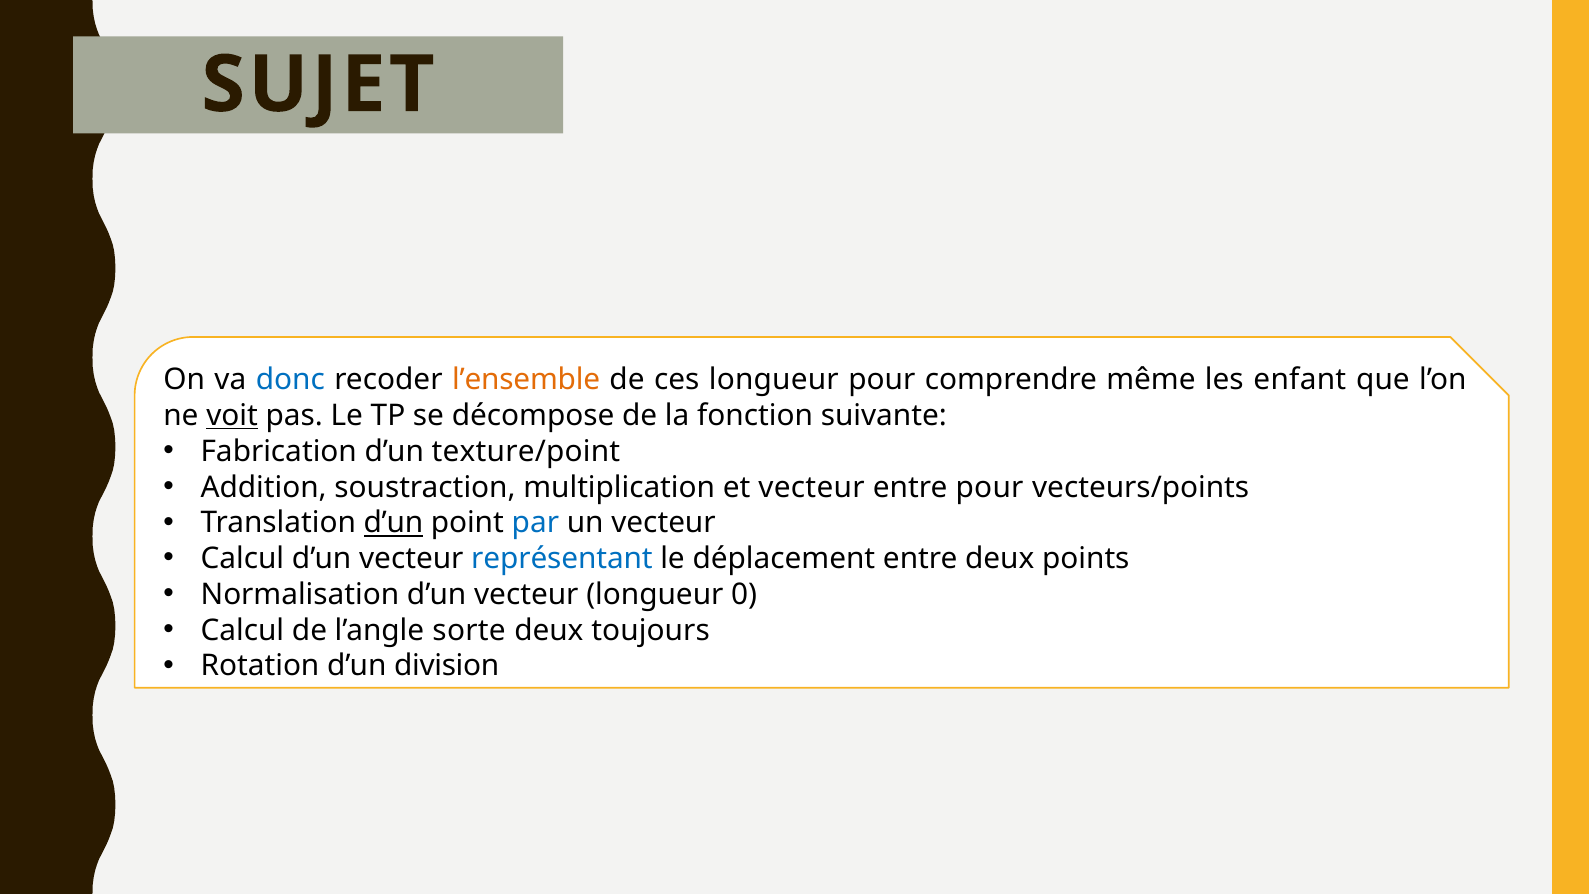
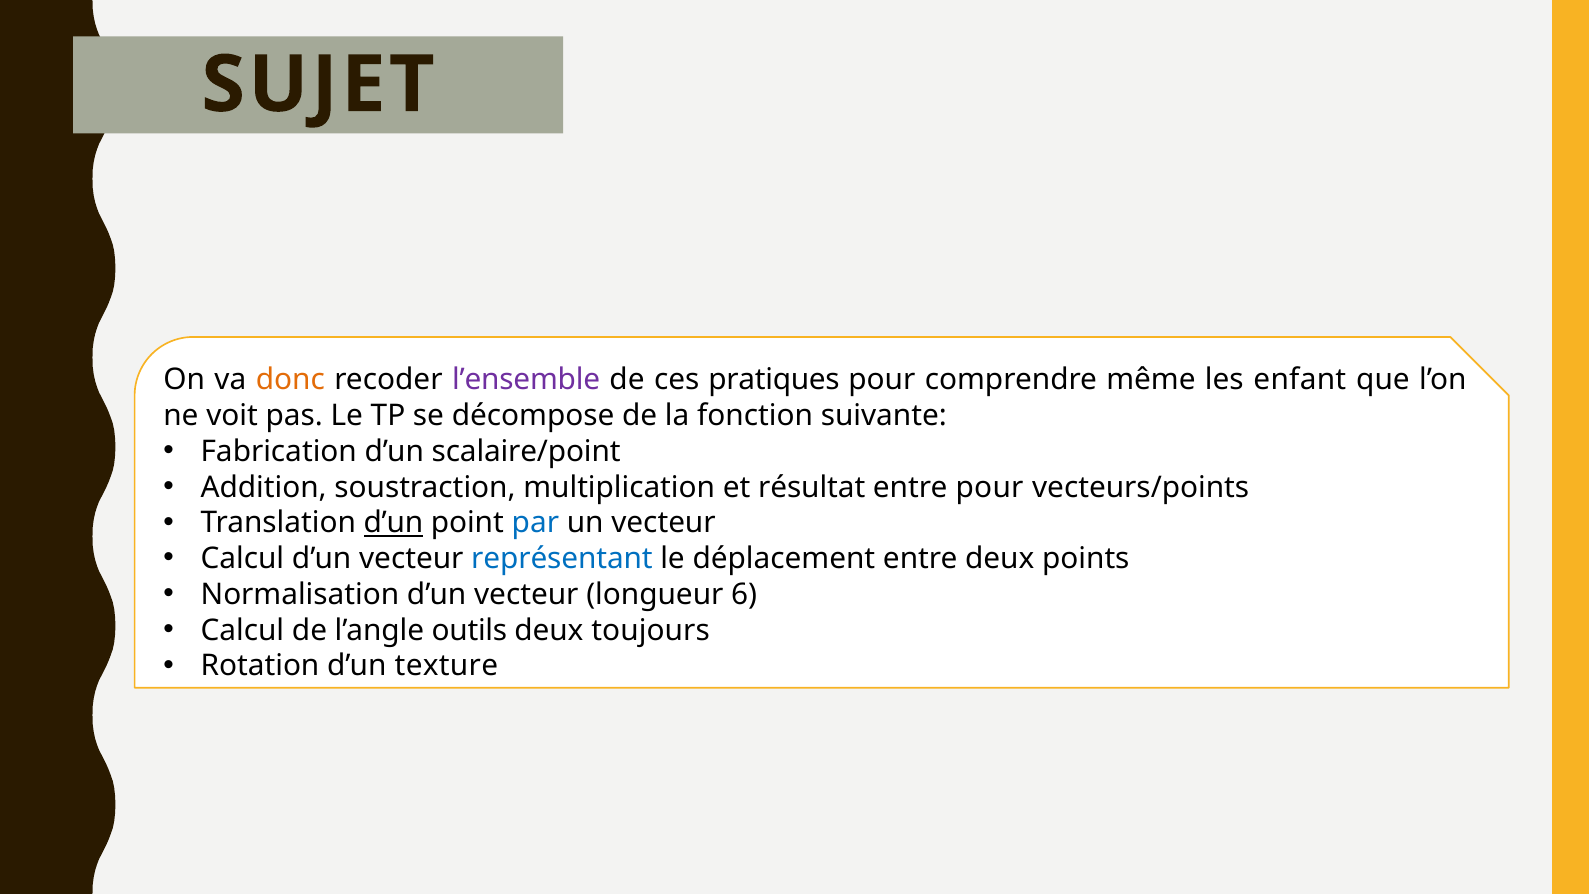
donc colour: blue -> orange
l’ensemble colour: orange -> purple
ces longueur: longueur -> pratiques
voit underline: present -> none
texture/point: texture/point -> scalaire/point
et vecteur: vecteur -> résultat
0: 0 -> 6
sorte: sorte -> outils
division: division -> texture
